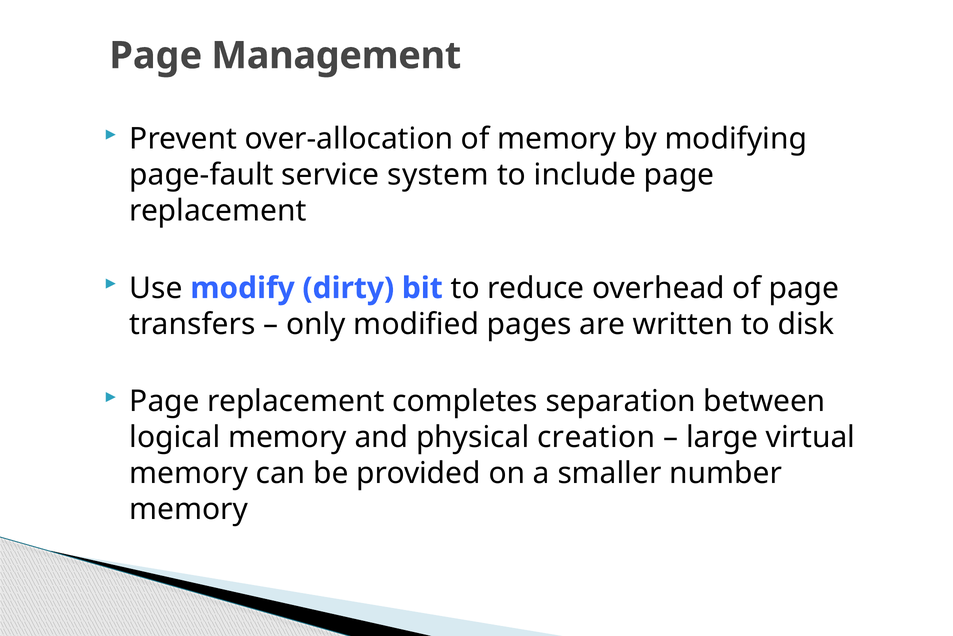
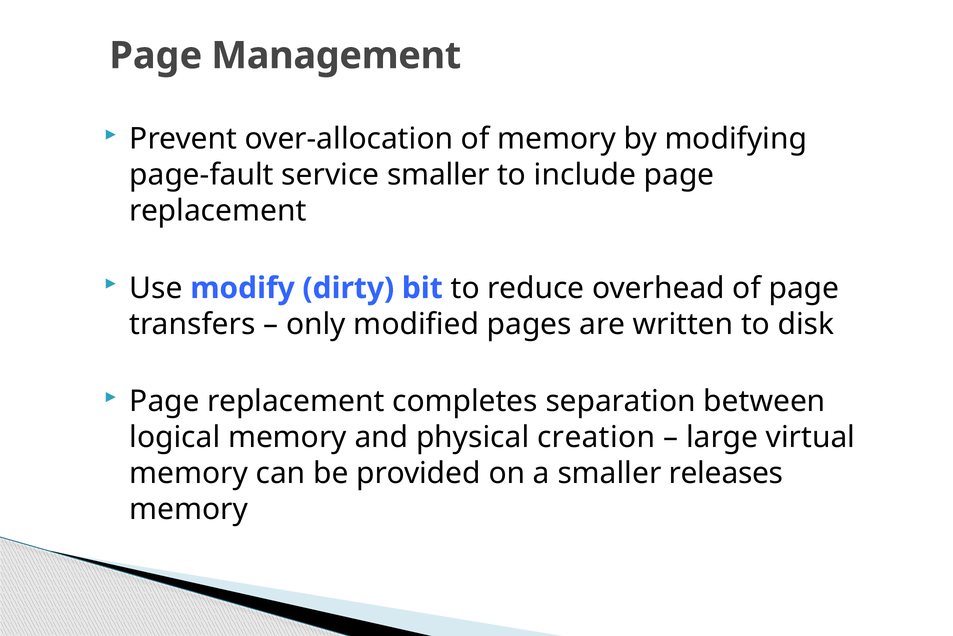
service system: system -> smaller
number: number -> releases
